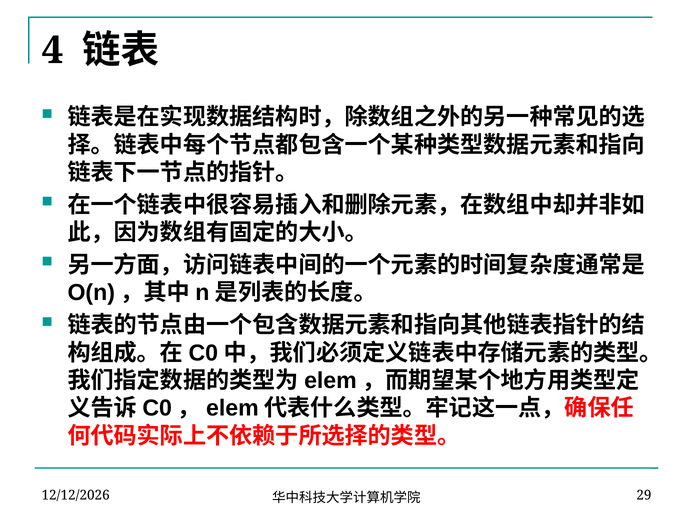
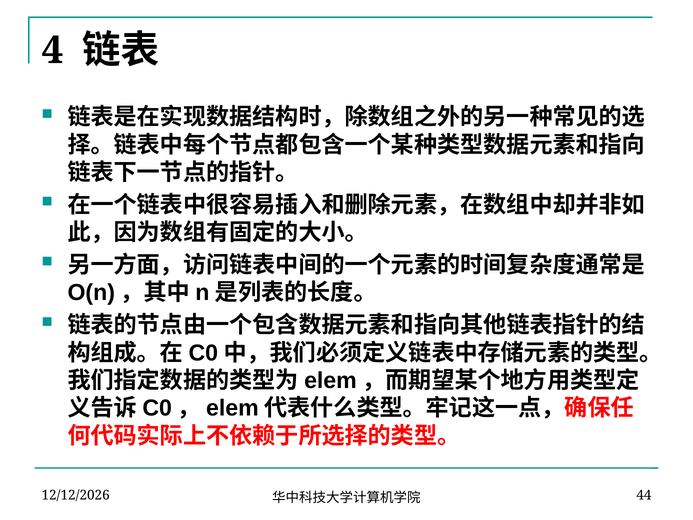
29: 29 -> 44
